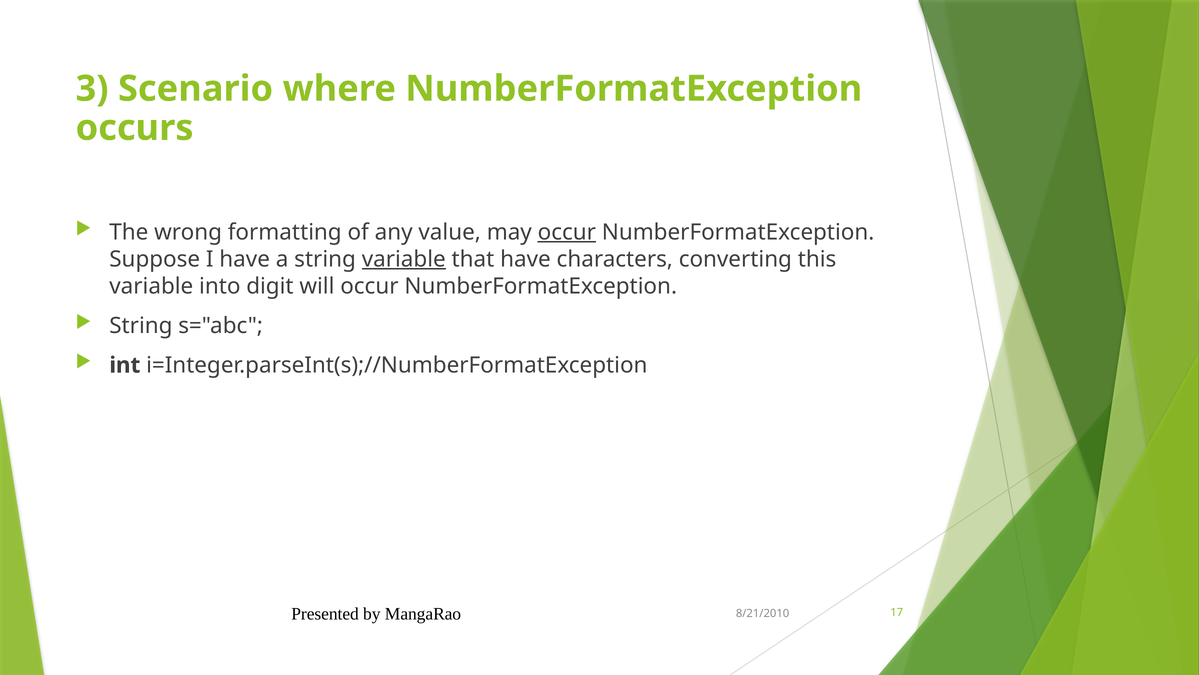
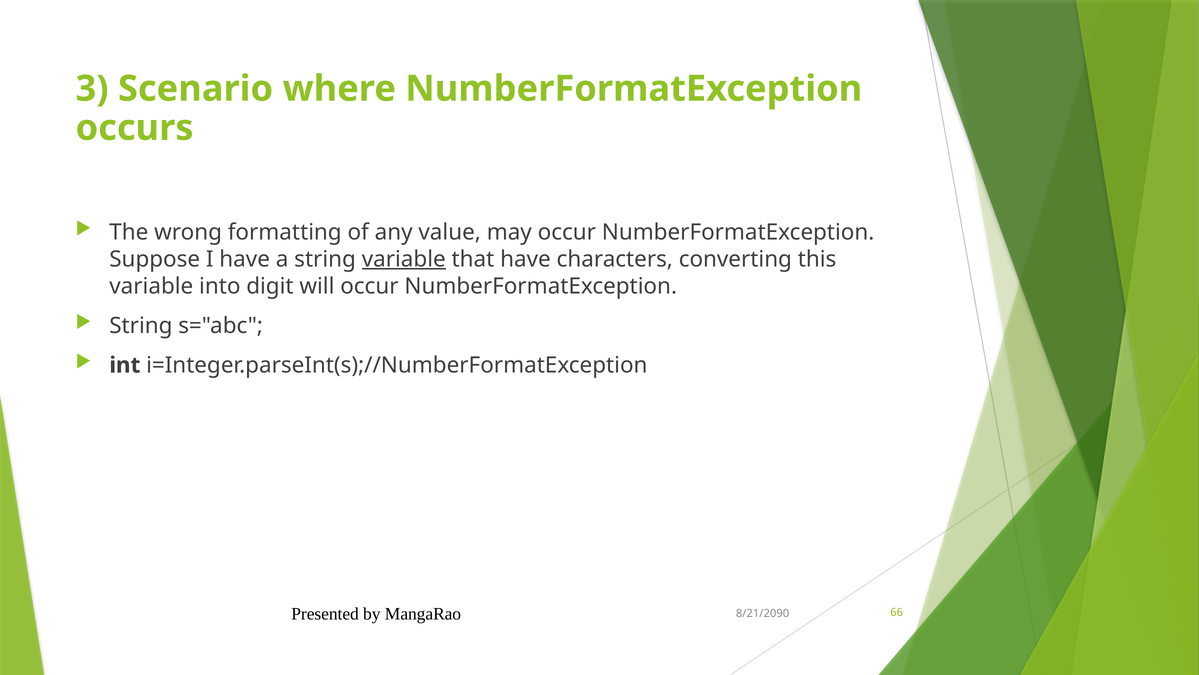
occur at (567, 232) underline: present -> none
17: 17 -> 66
8/21/2010: 8/21/2010 -> 8/21/2090
